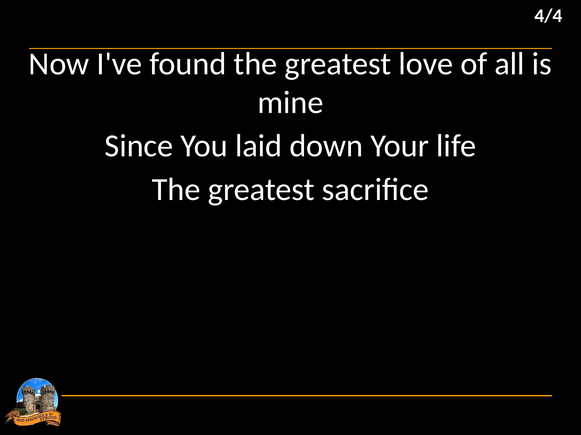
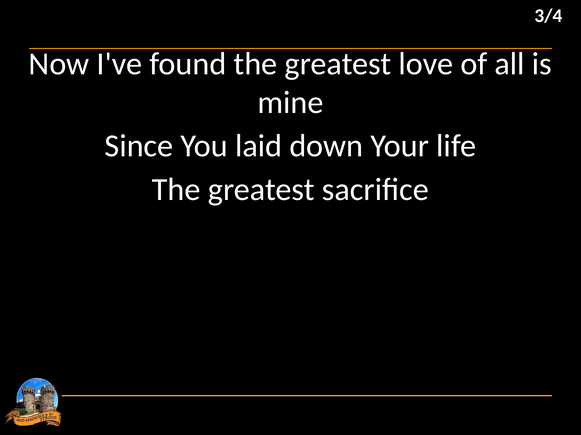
4/4: 4/4 -> 3/4
